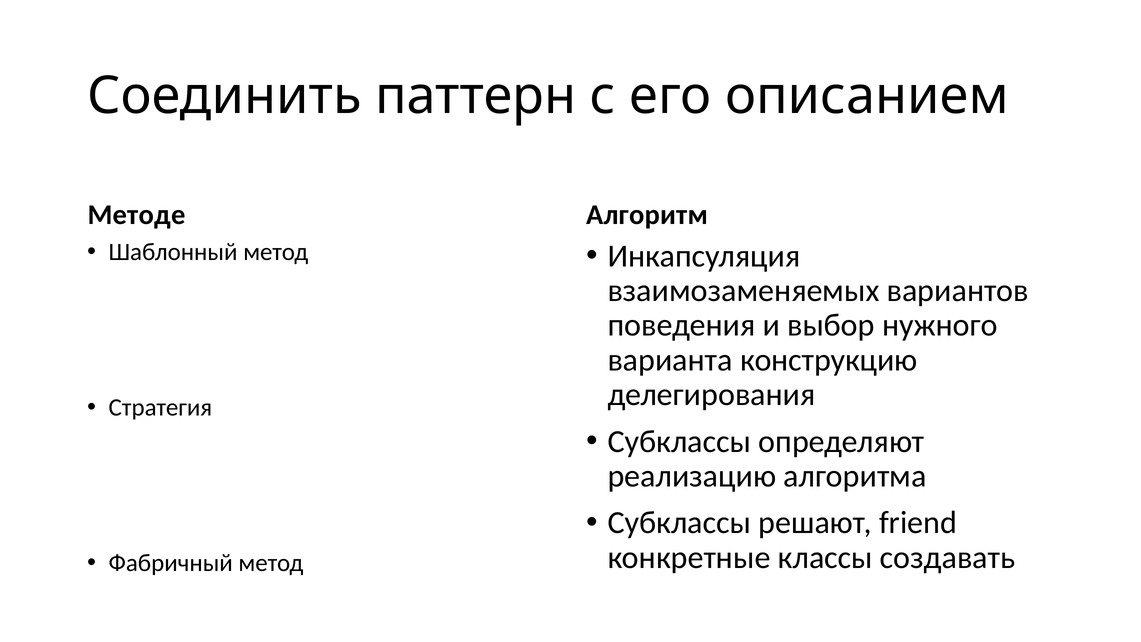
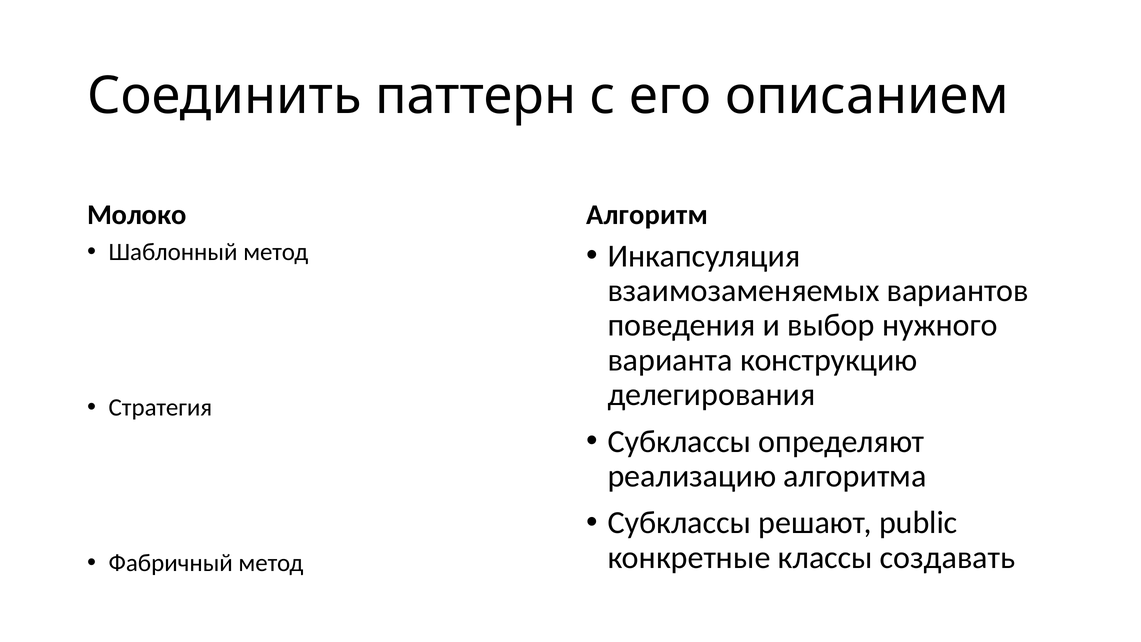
Методе: Методе -> Молоко
friend: friend -> public
